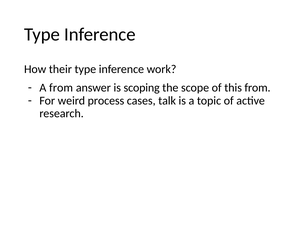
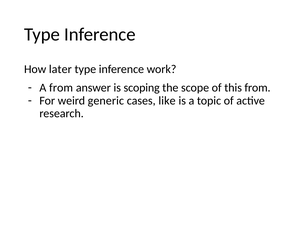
their: their -> later
process: process -> generic
talk: talk -> like
